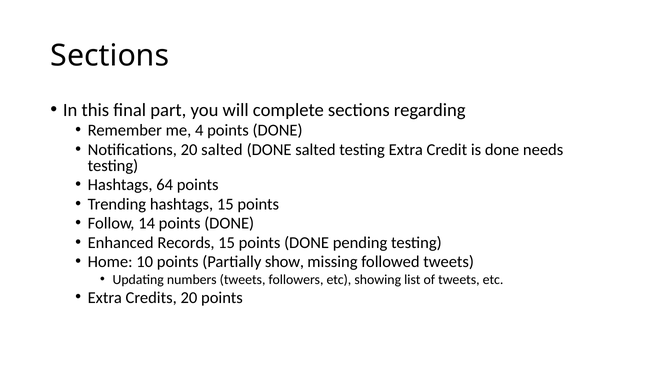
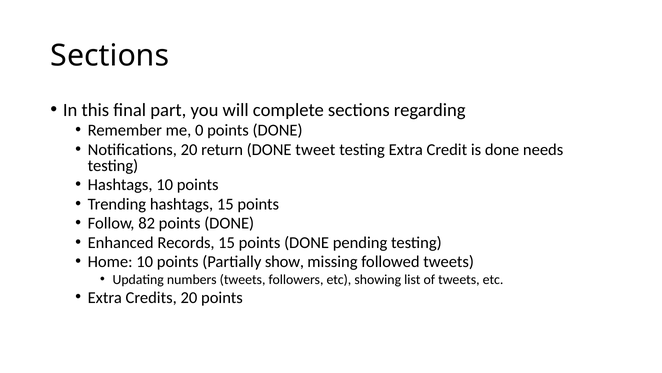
4: 4 -> 0
20 salted: salted -> return
DONE salted: salted -> tweet
Hashtags 64: 64 -> 10
14: 14 -> 82
